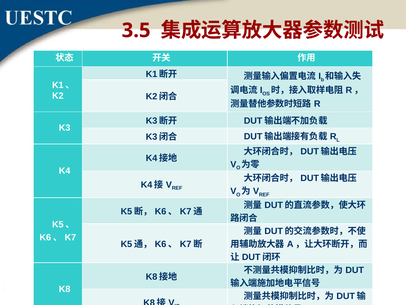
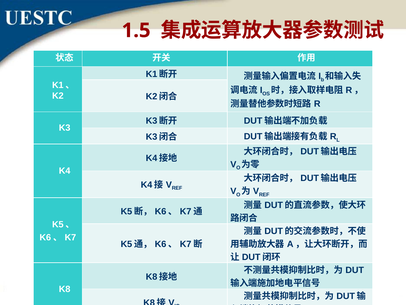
3.5: 3.5 -> 1.5
